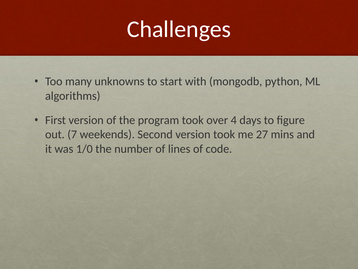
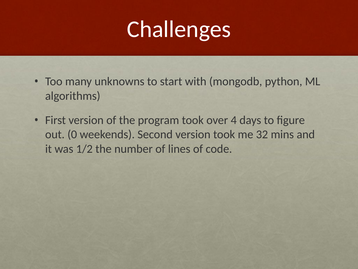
7: 7 -> 0
27: 27 -> 32
1/0: 1/0 -> 1/2
